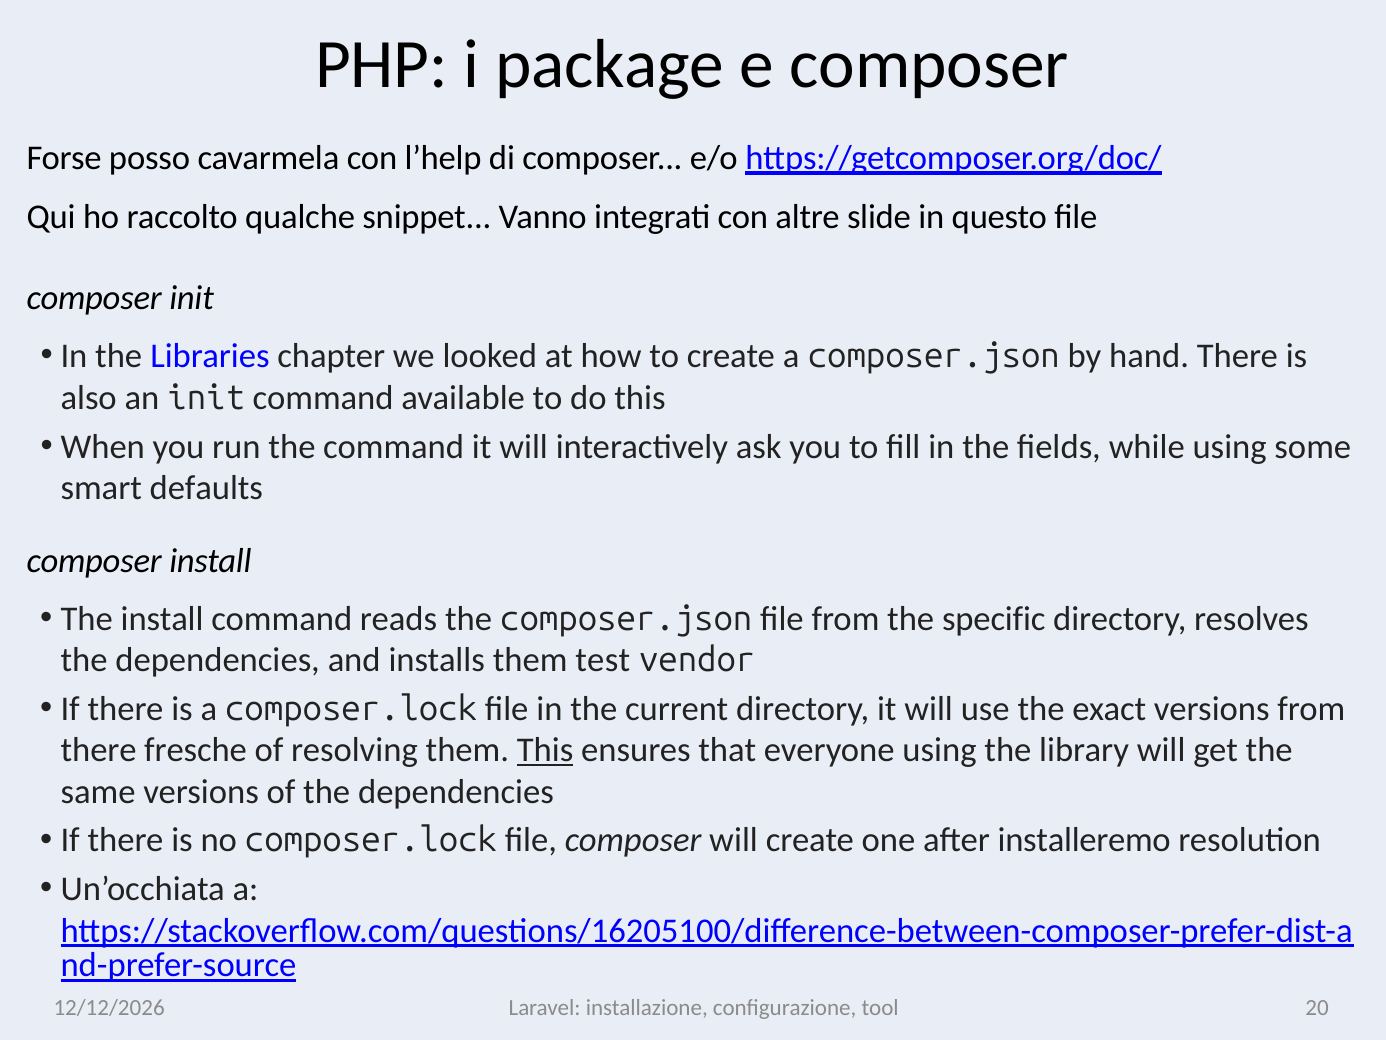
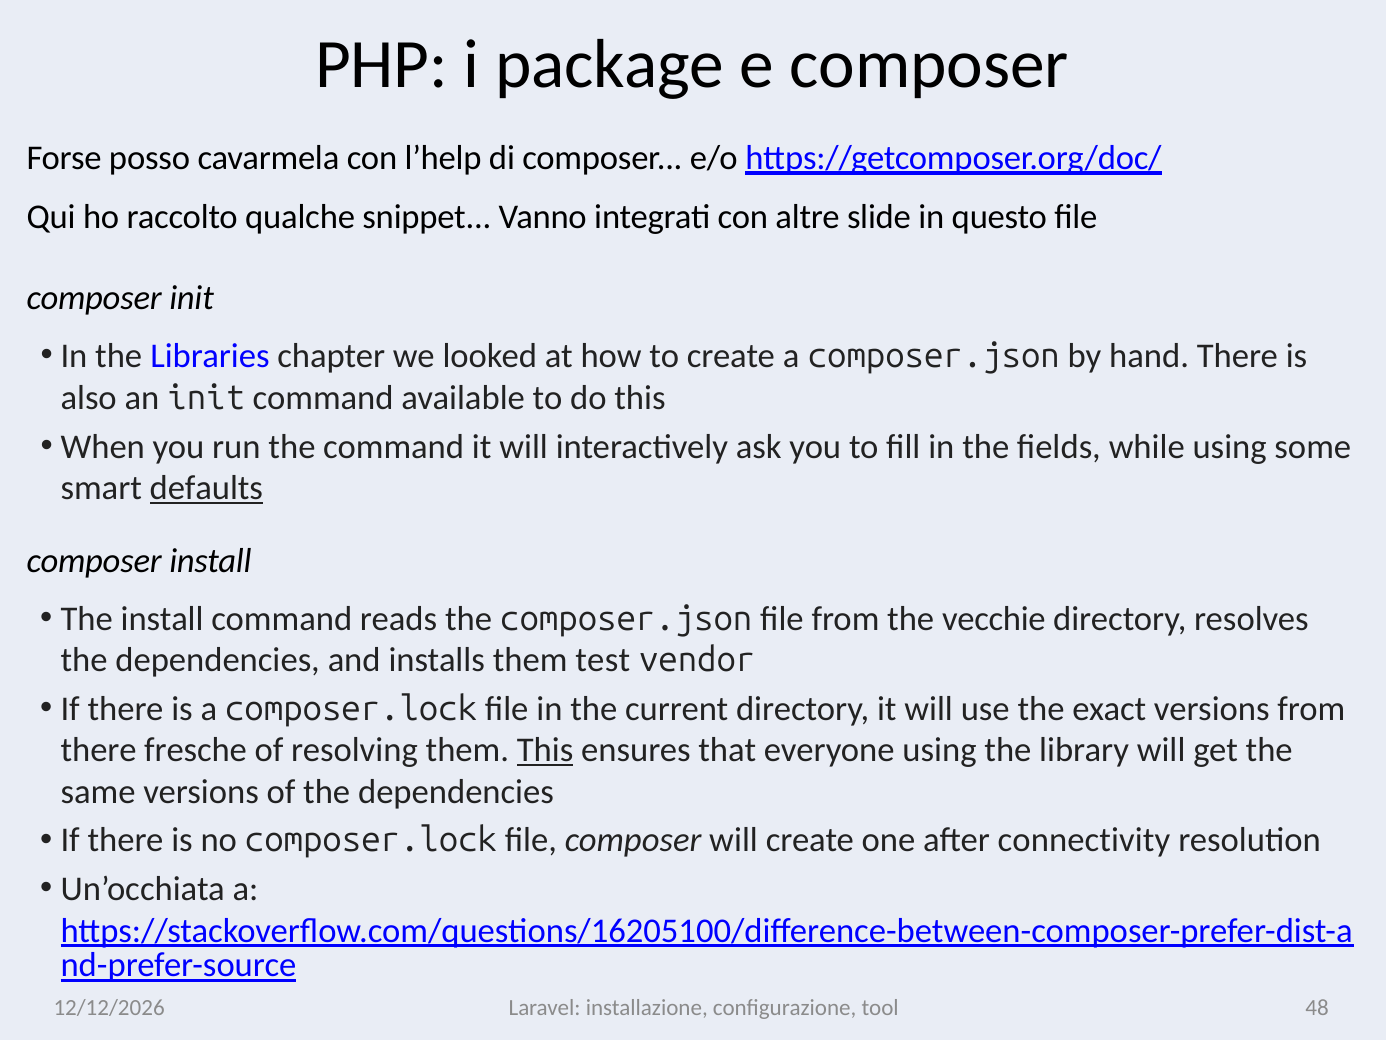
defaults underline: none -> present
specific: specific -> vecchie
installeremo: installeremo -> connectivity
20: 20 -> 48
